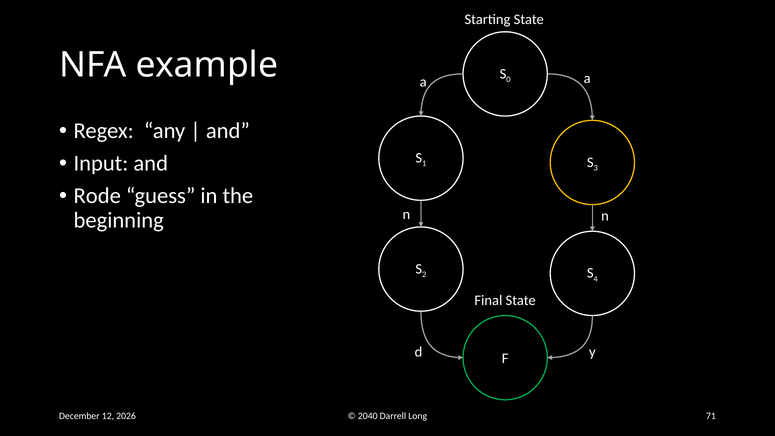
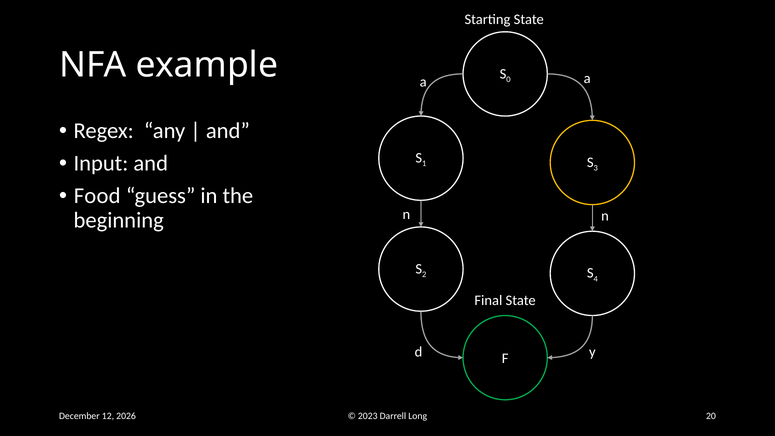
Rode: Rode -> Food
2040: 2040 -> 2023
71: 71 -> 20
